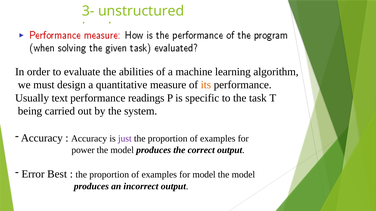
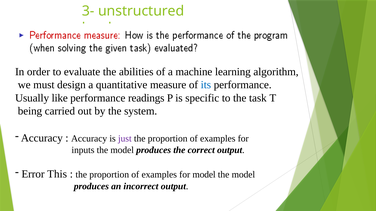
its colour: orange -> blue
text: text -> like
power: power -> inputs
Best: Best -> This
